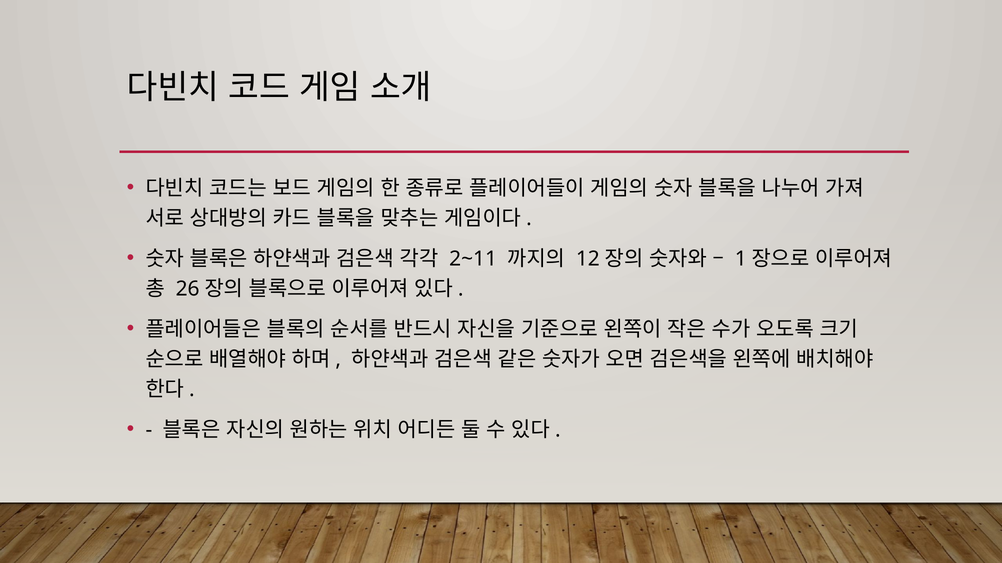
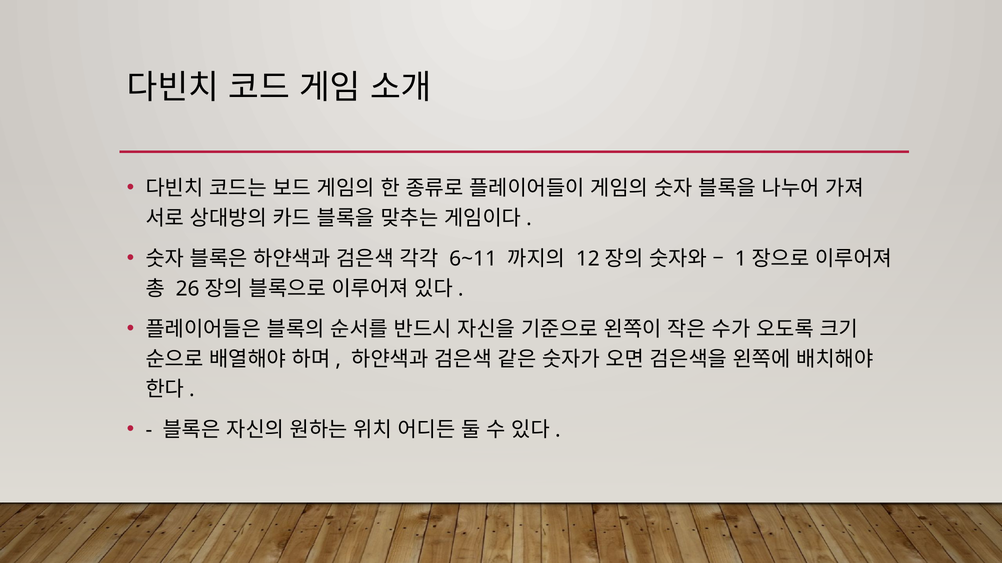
2~11: 2~11 -> 6~11
